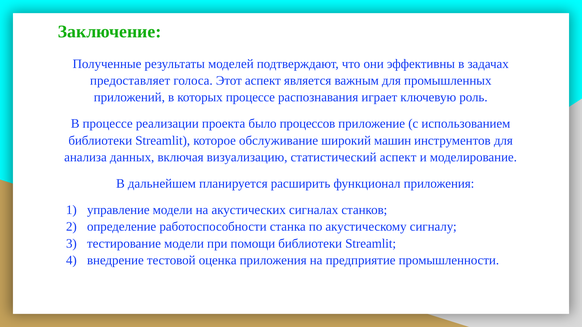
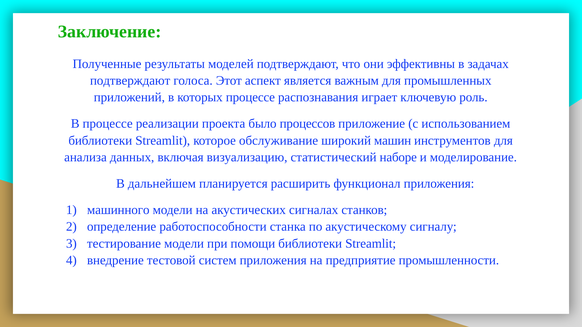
предоставляет at (130, 81): предоставляет -> подтверждают
статистический аспект: аспект -> наборе
управление: управление -> машинного
оценка: оценка -> систем
